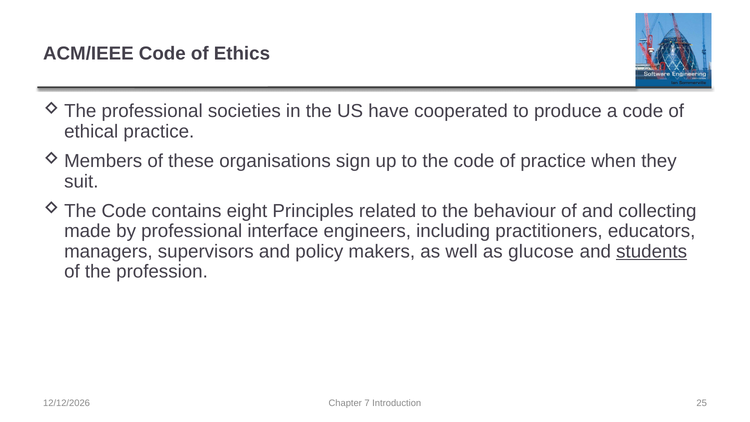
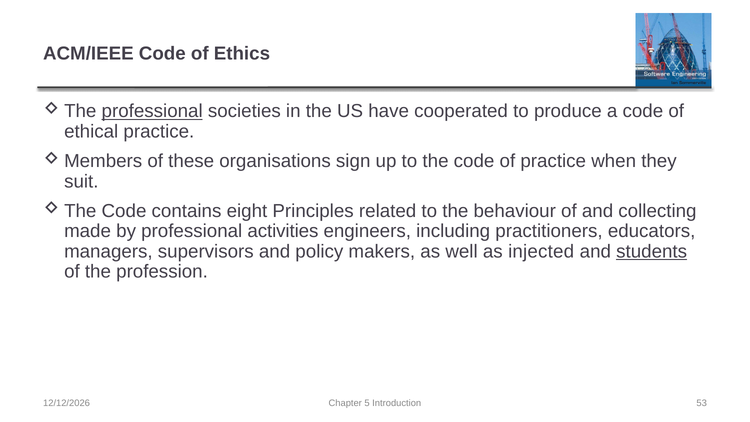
professional at (152, 111) underline: none -> present
interface: interface -> activities
glucose: glucose -> injected
7: 7 -> 5
25: 25 -> 53
